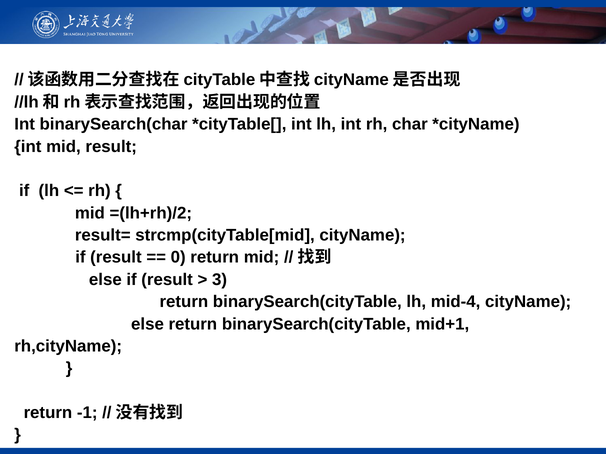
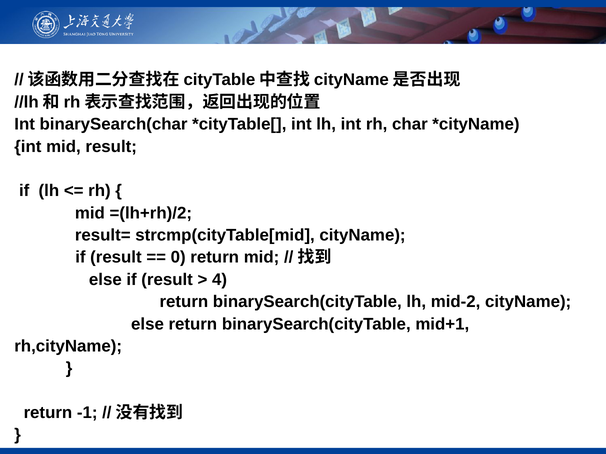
3: 3 -> 4
mid-4: mid-4 -> mid-2
